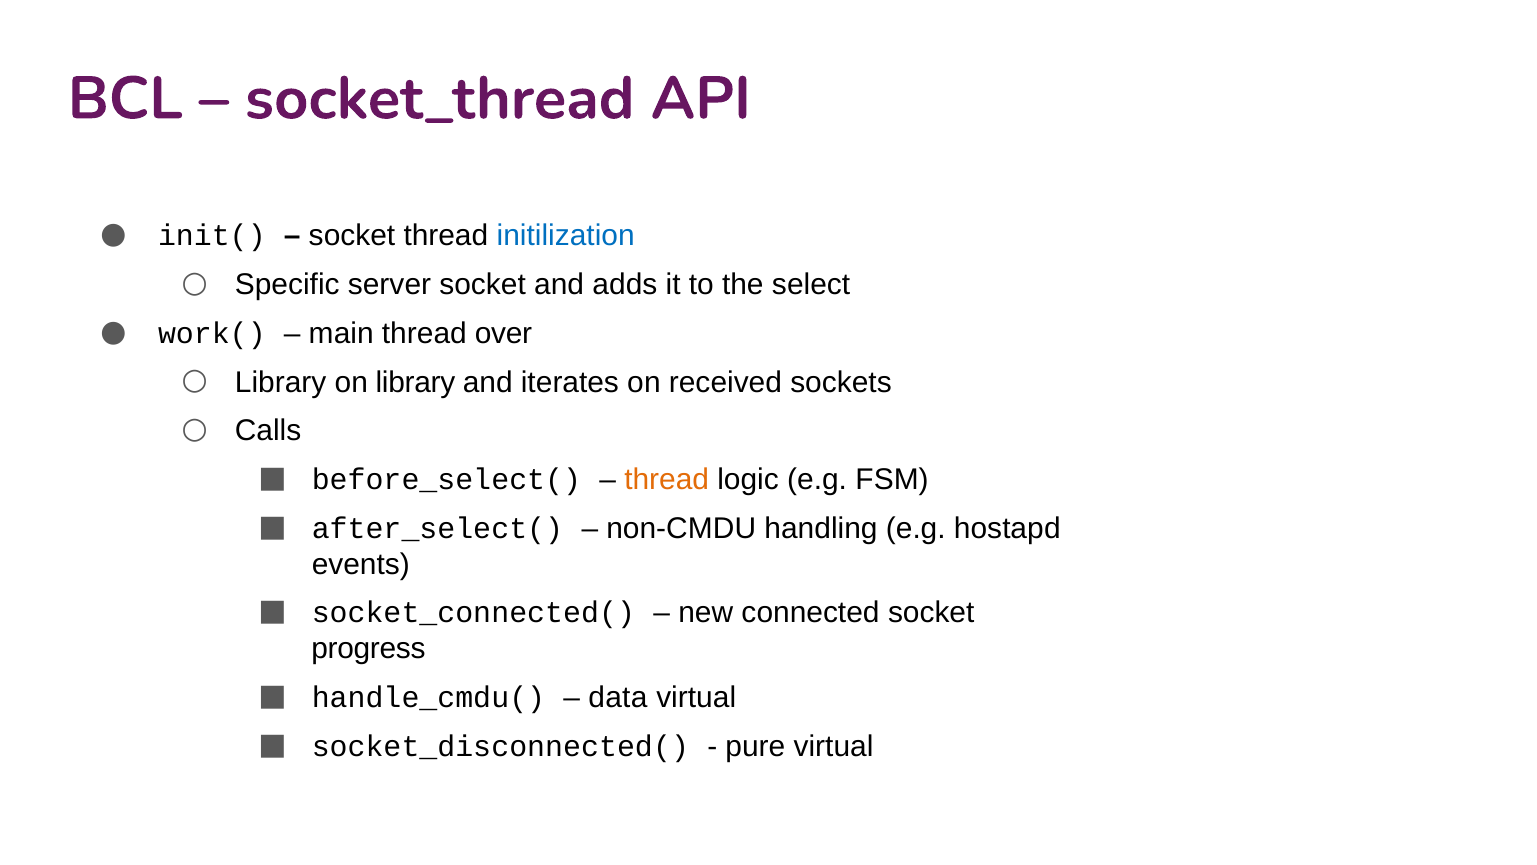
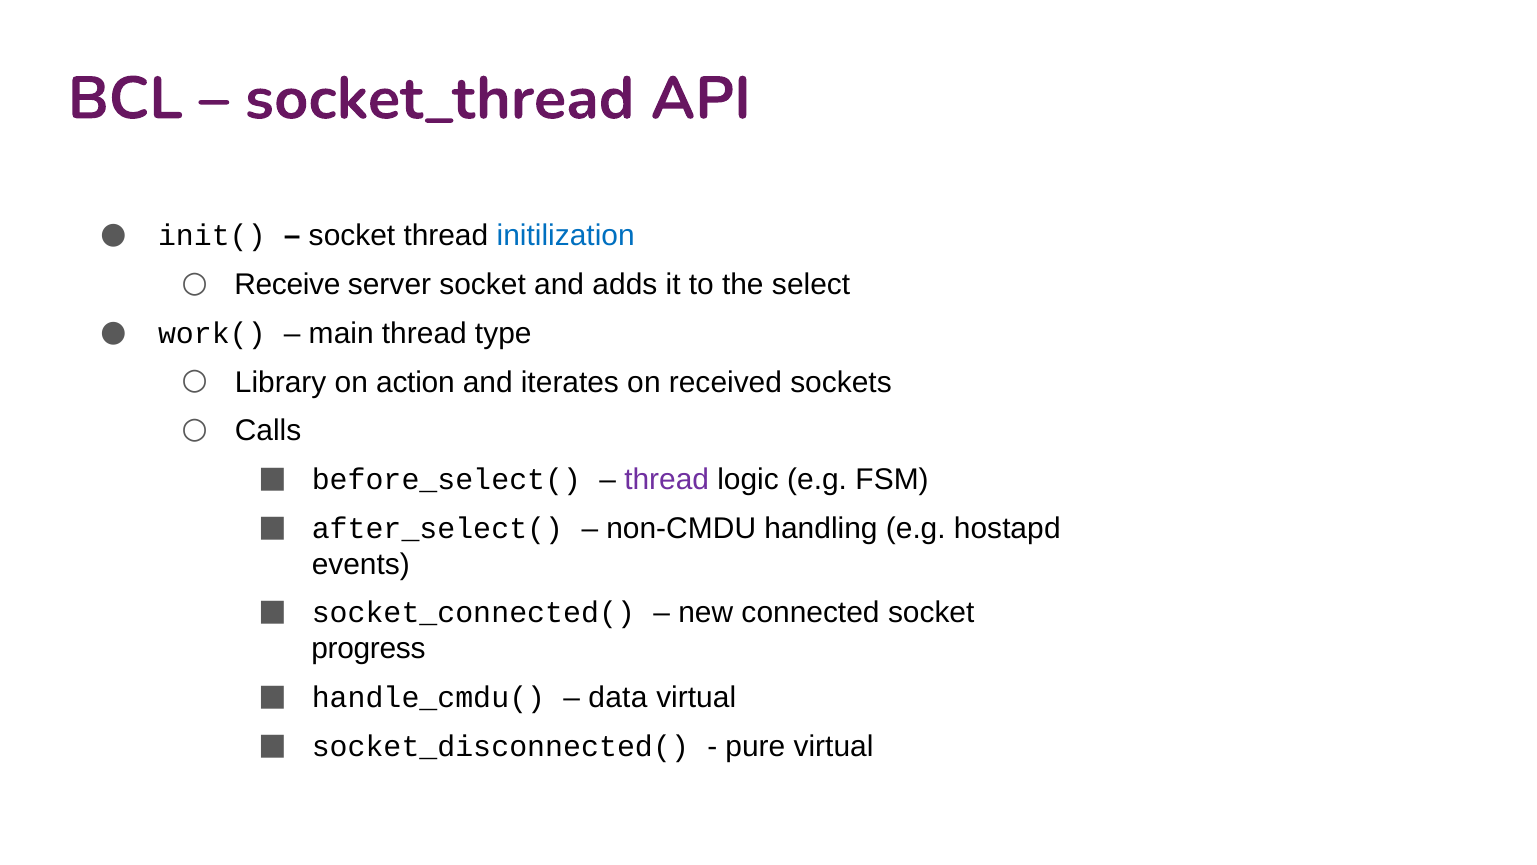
Specific: Specific -> Receive
over: over -> type
on library: library -> action
thread at (667, 479) colour: orange -> purple
